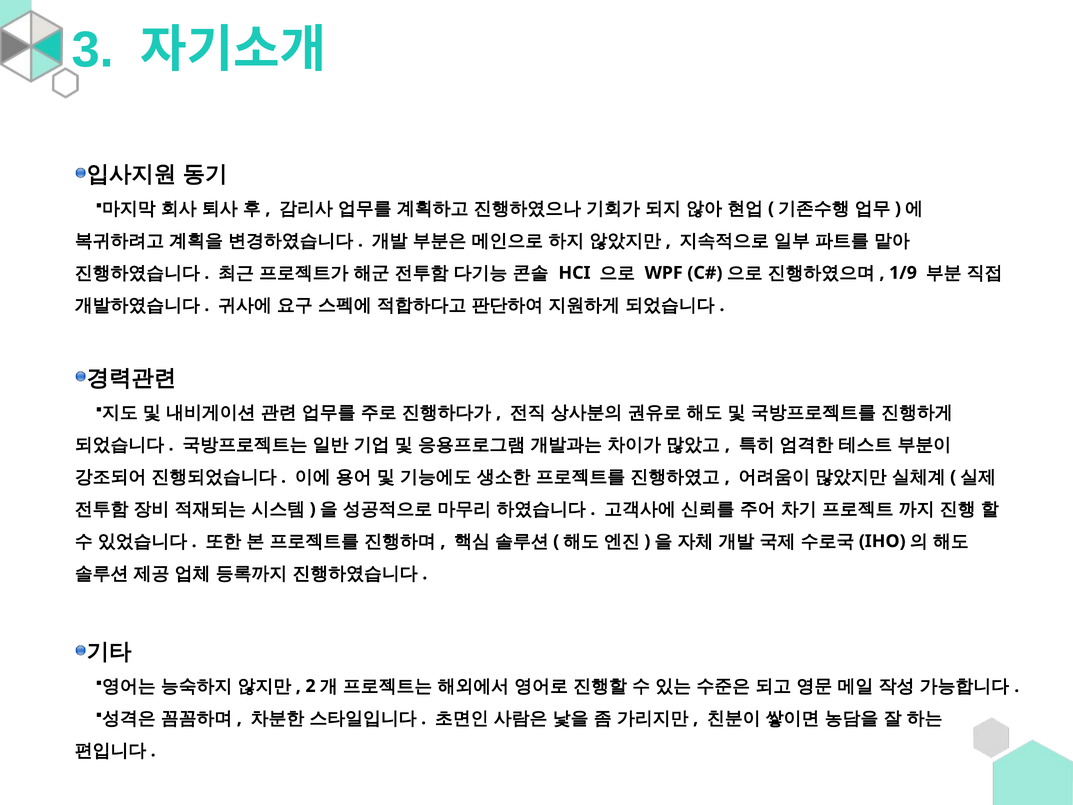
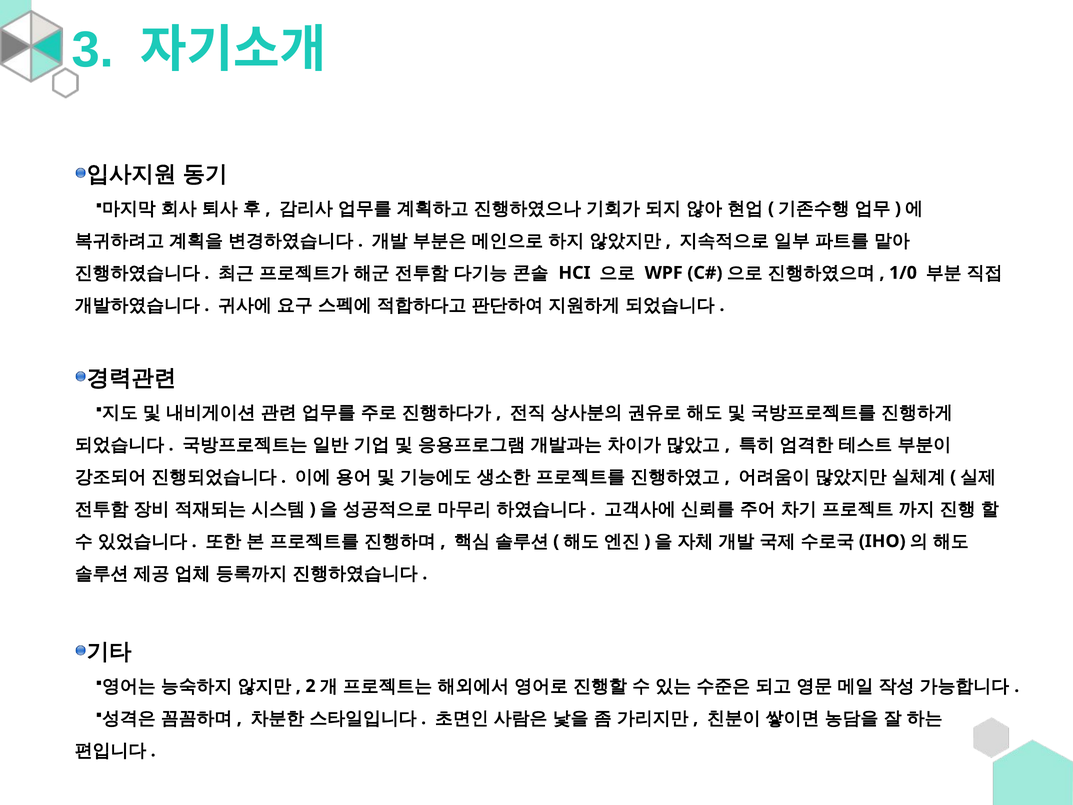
1/9: 1/9 -> 1/0
